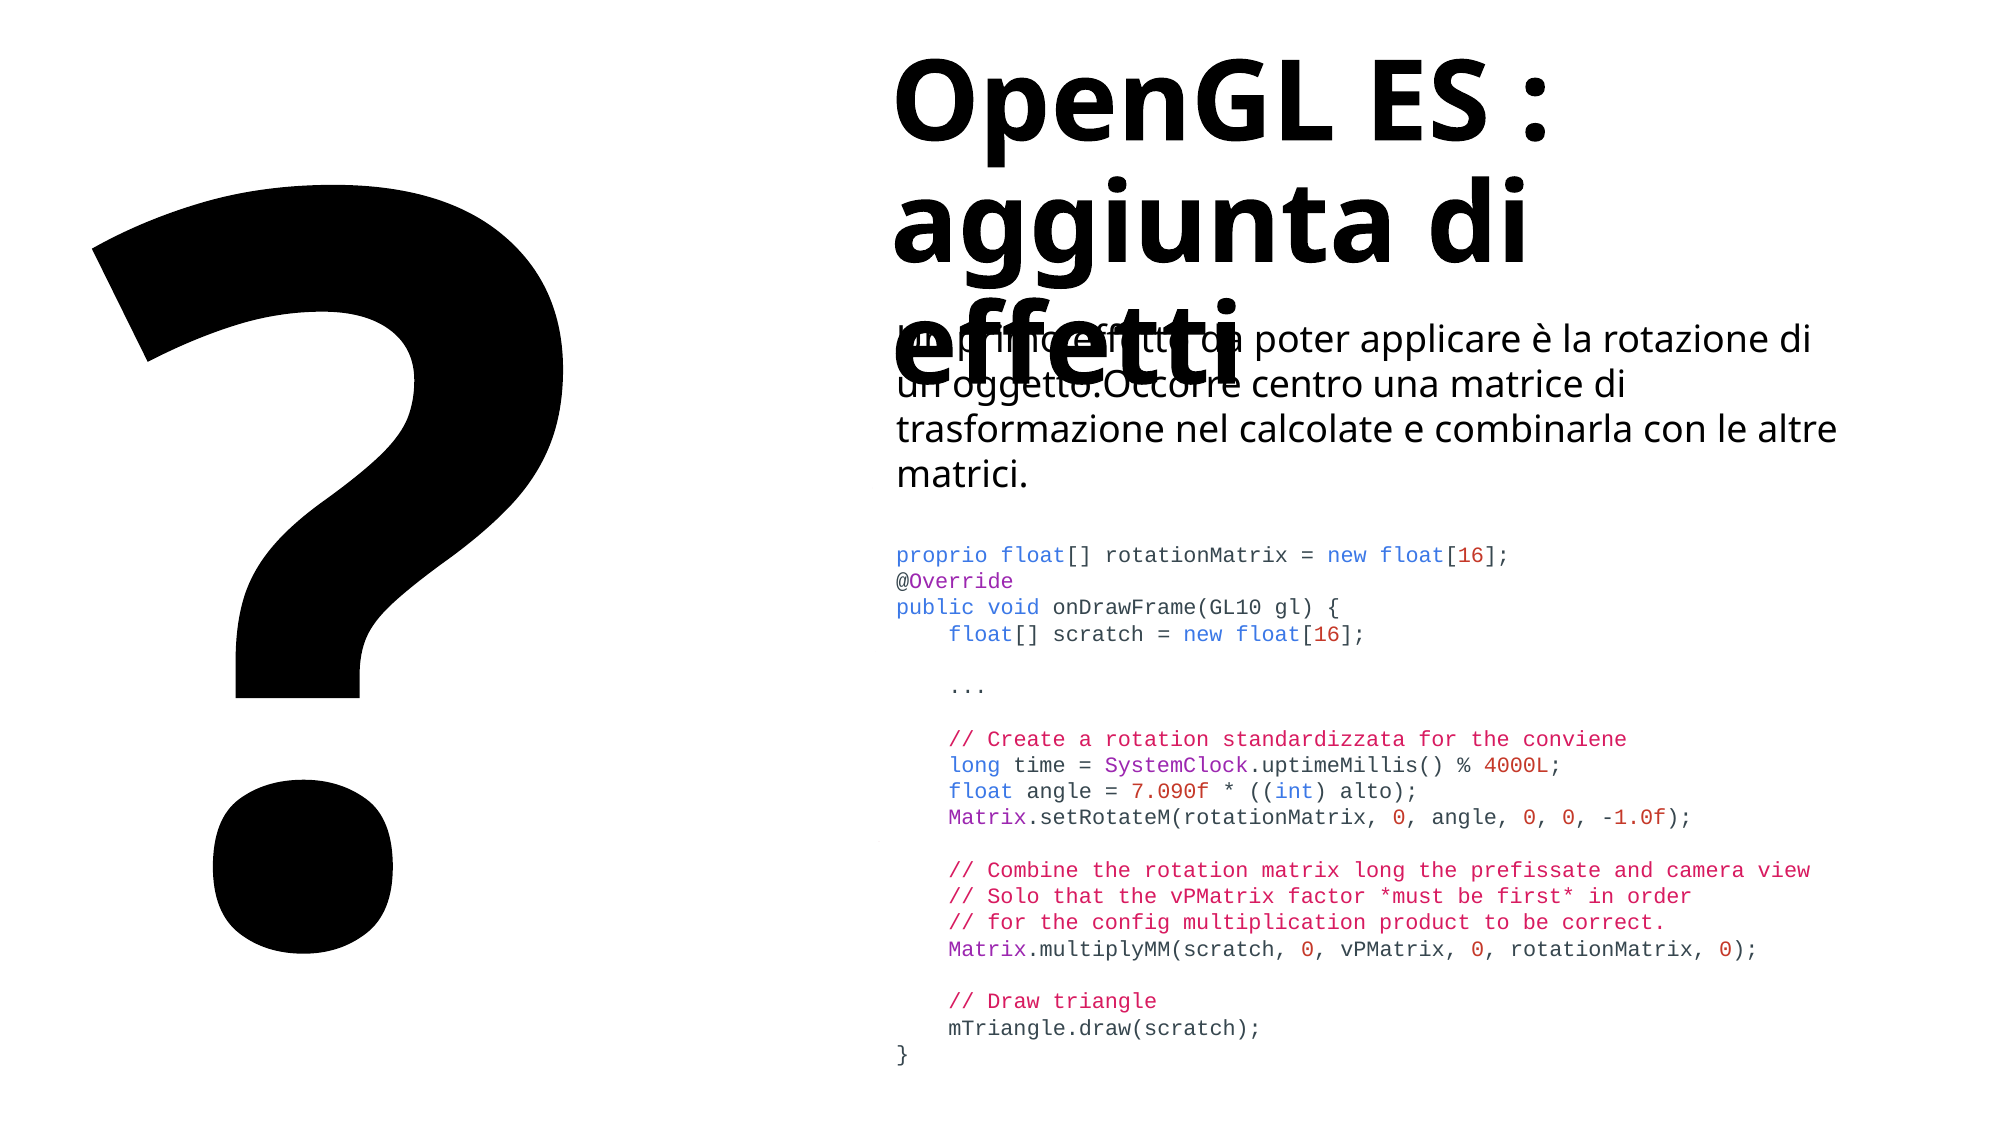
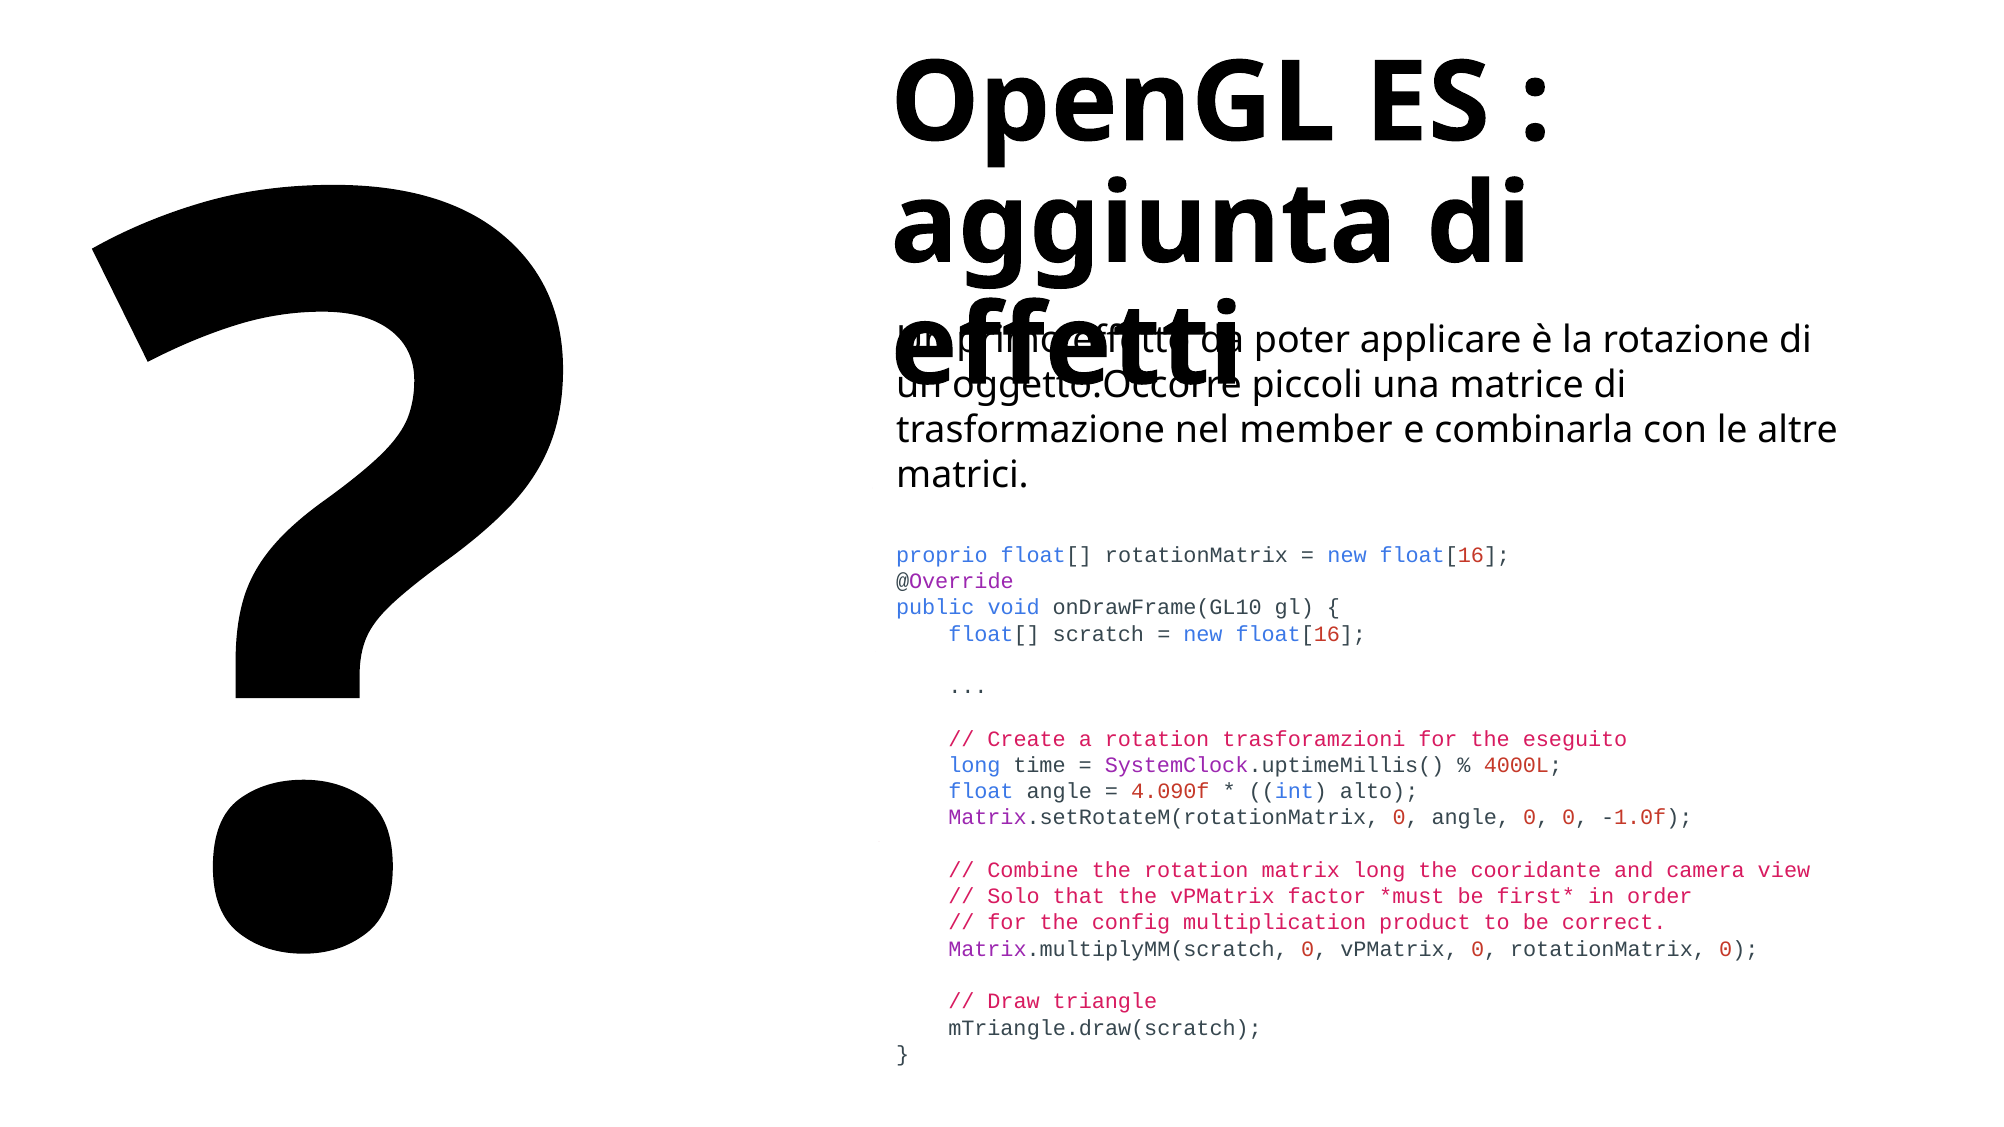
centro: centro -> piccoli
calcolate: calcolate -> member
standardizzata: standardizzata -> trasforamzioni
conviene: conviene -> eseguito
7.090f: 7.090f -> 4.090f
prefissate: prefissate -> cooridante
